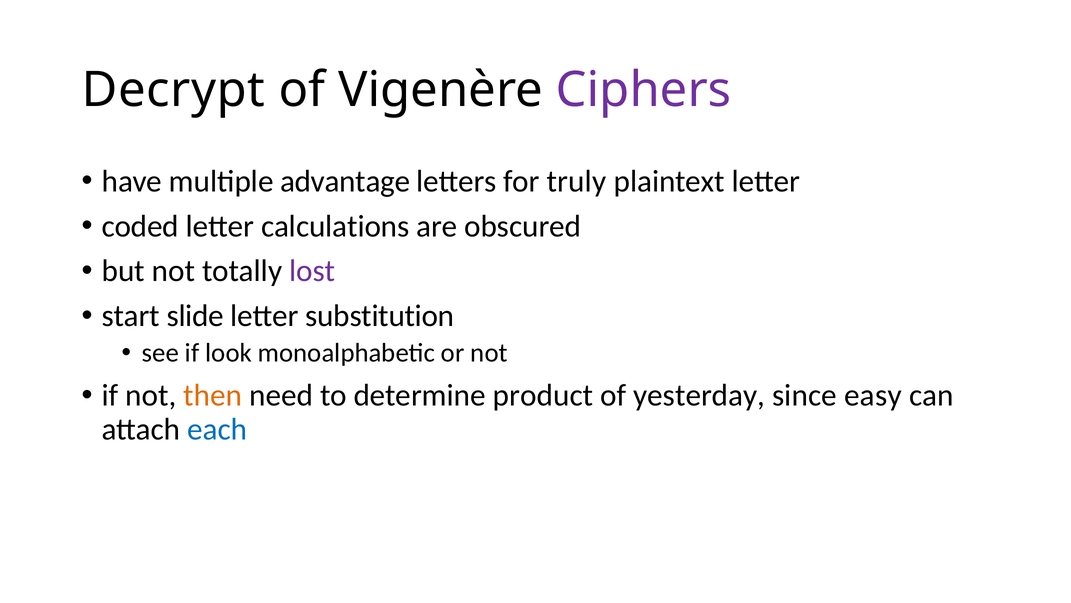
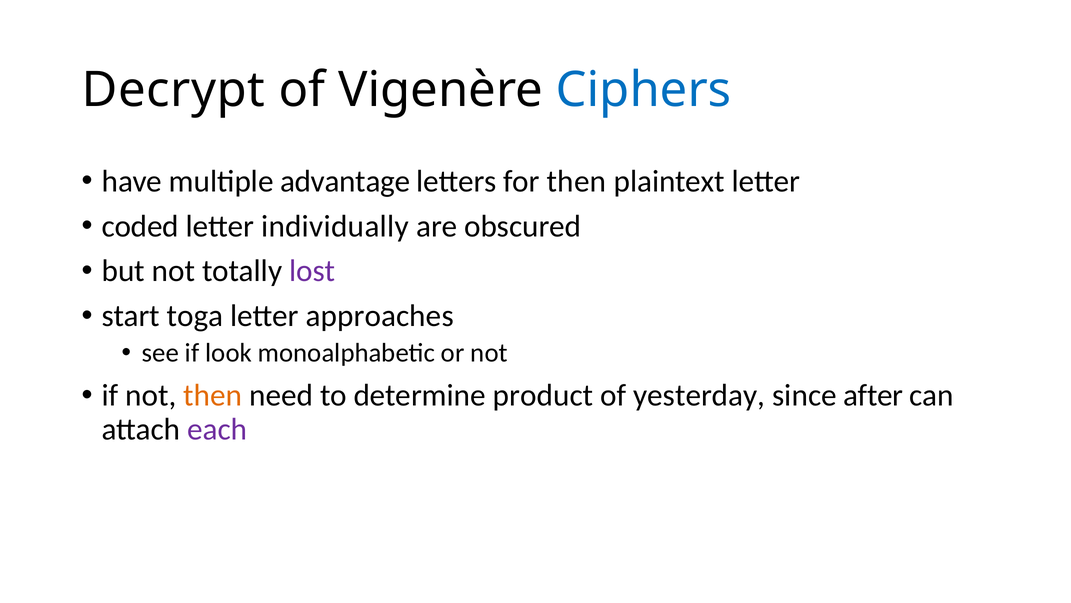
Ciphers colour: purple -> blue
for truly: truly -> then
calculations: calculations -> individually
slide: slide -> toga
substitution: substitution -> approaches
easy: easy -> after
each colour: blue -> purple
